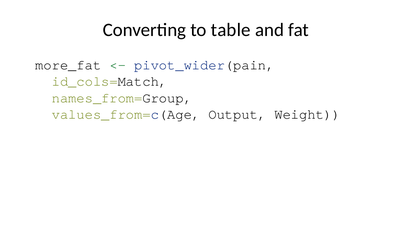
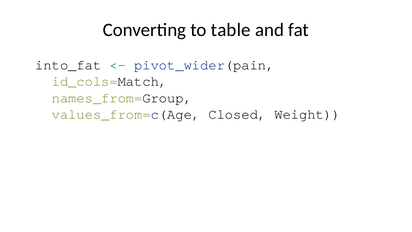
more_fat: more_fat -> into_fat
Output: Output -> Closed
